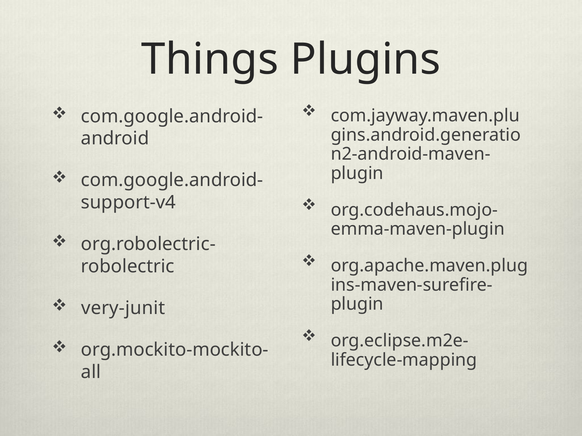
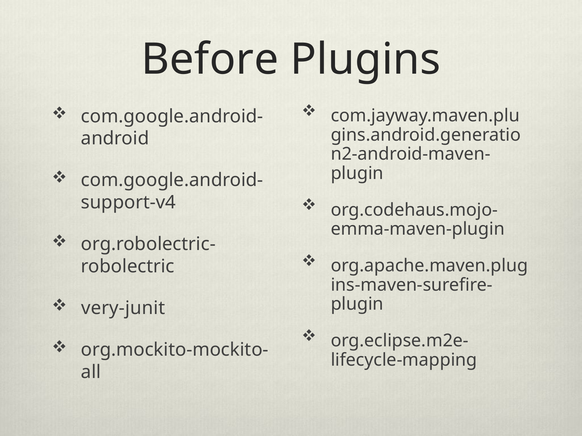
Things: Things -> Before
